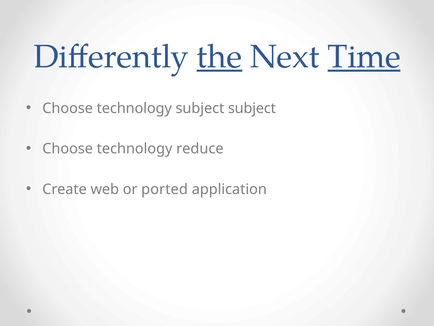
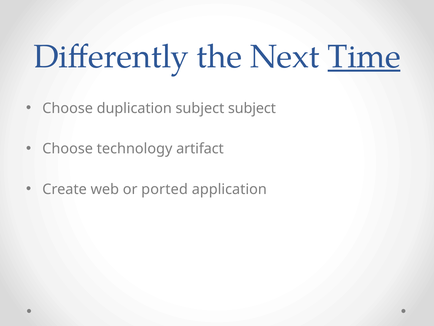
the underline: present -> none
technology at (134, 108): technology -> duplication
reduce: reduce -> artifact
